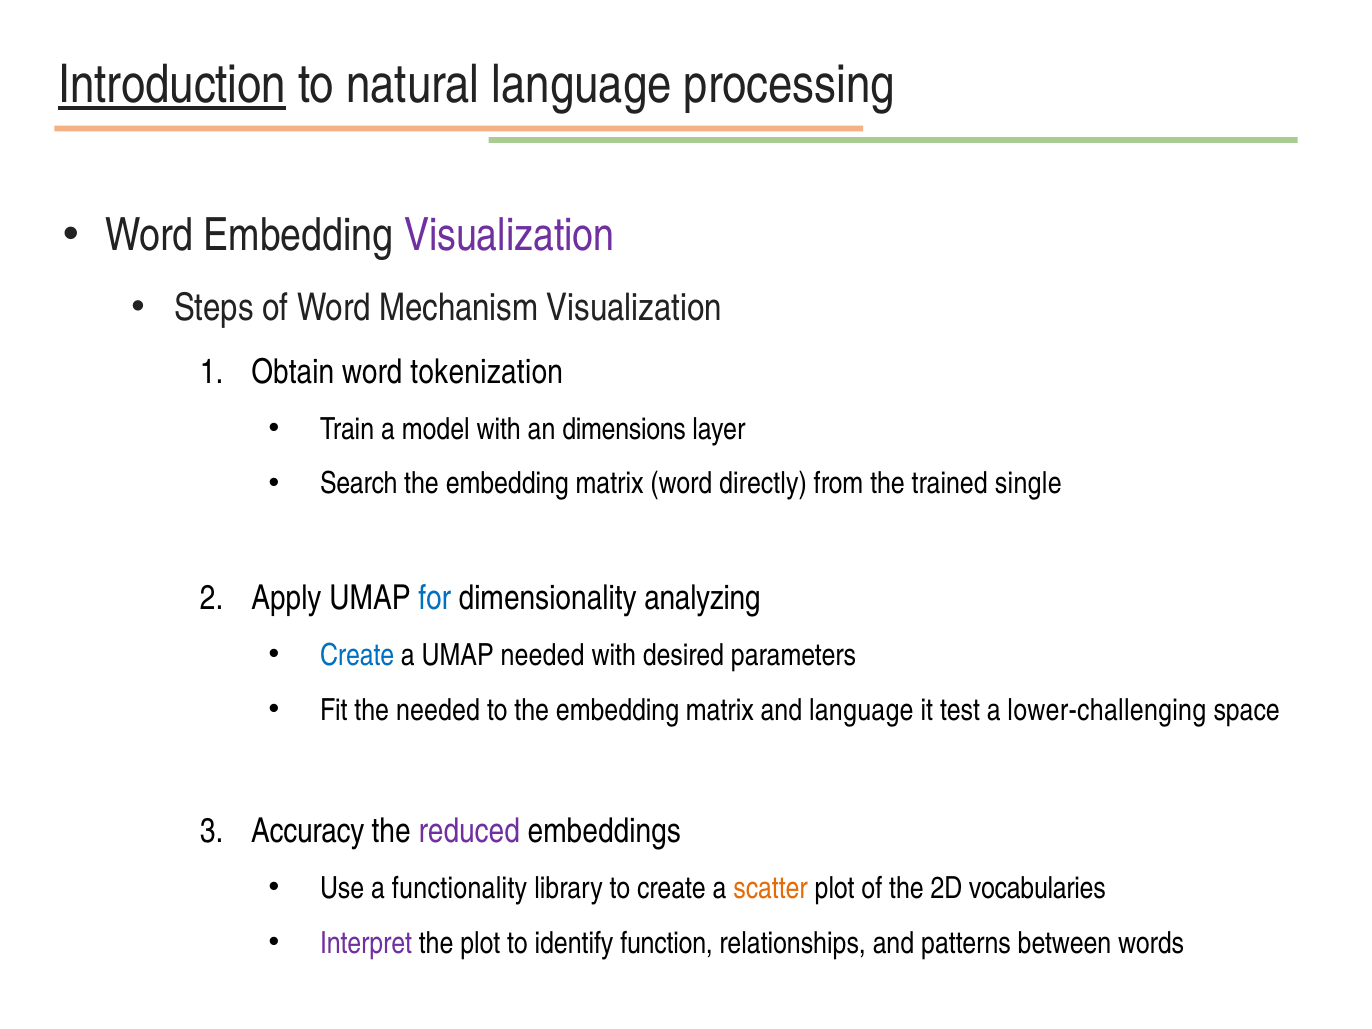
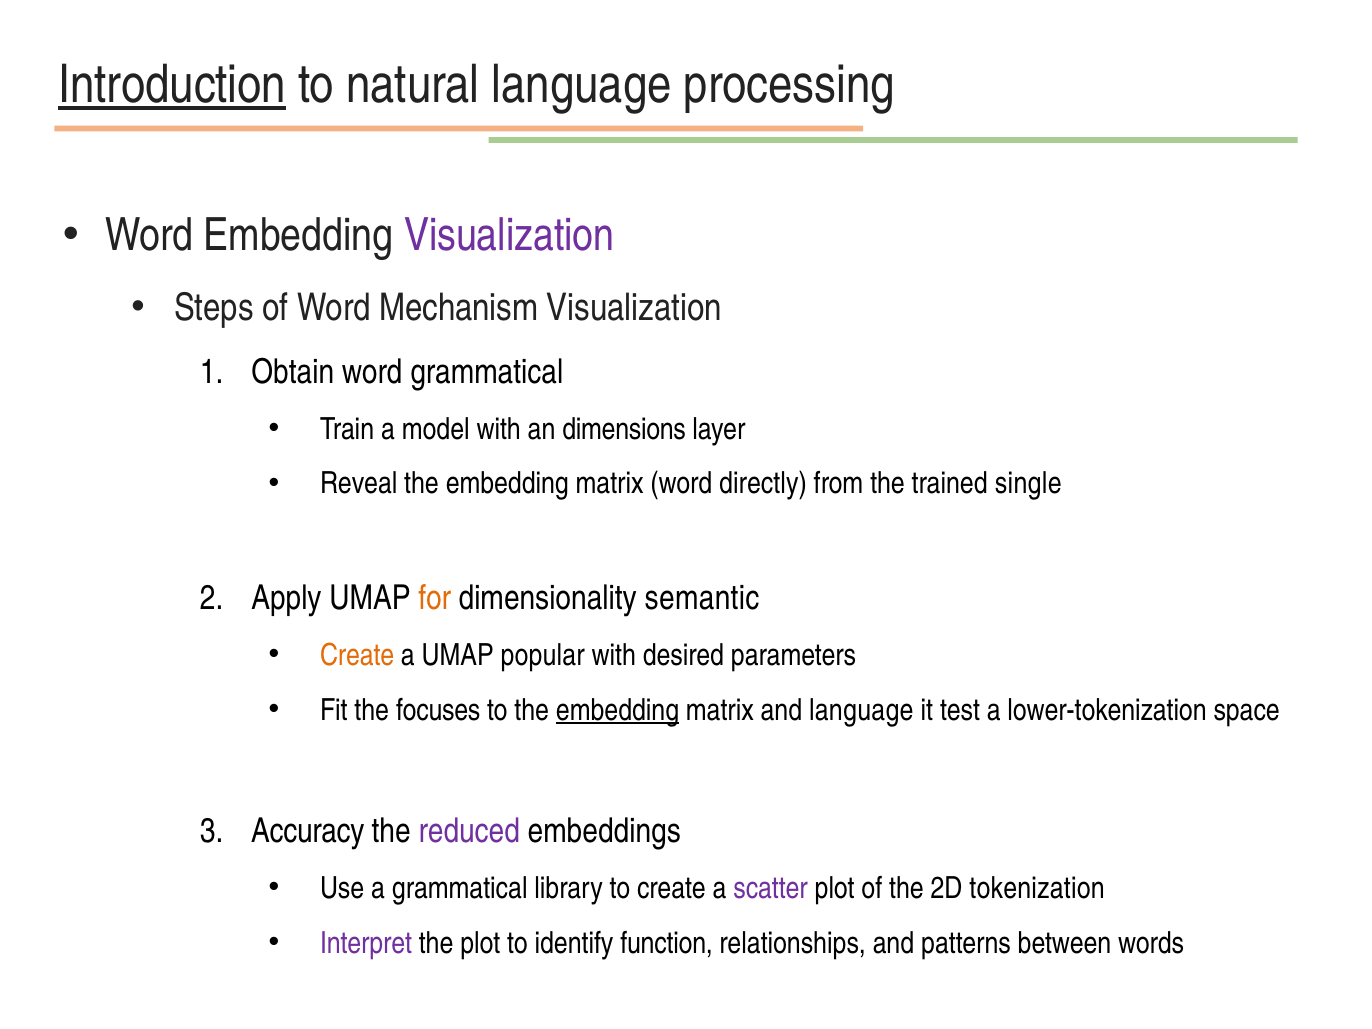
word tokenization: tokenization -> grammatical
Search: Search -> Reveal
for colour: blue -> orange
analyzing: analyzing -> semantic
Create at (357, 655) colour: blue -> orange
UMAP needed: needed -> popular
the needed: needed -> focuses
embedding at (618, 710) underline: none -> present
lower-challenging: lower-challenging -> lower-tokenization
a functionality: functionality -> grammatical
scatter colour: orange -> purple
vocabularies: vocabularies -> tokenization
